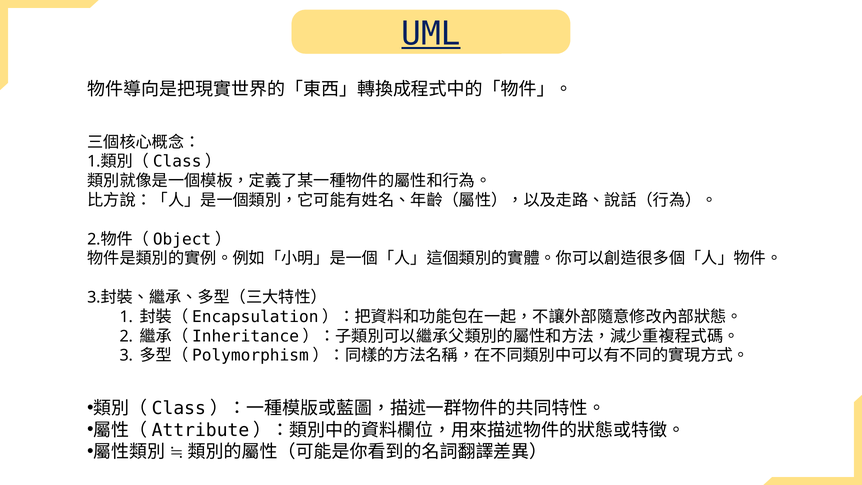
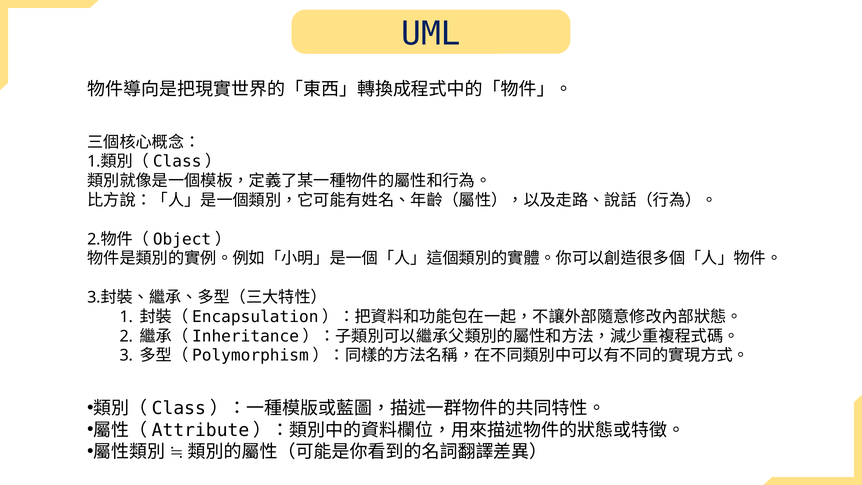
UML underline: present -> none
